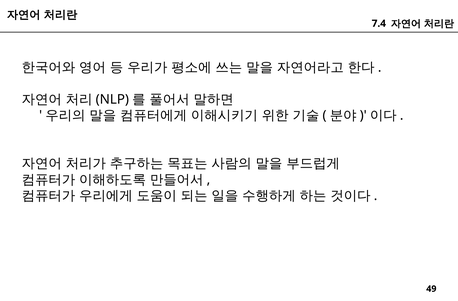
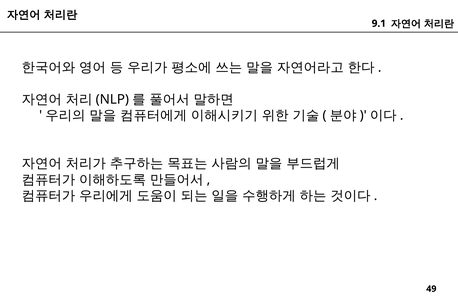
7.4: 7.4 -> 9.1
